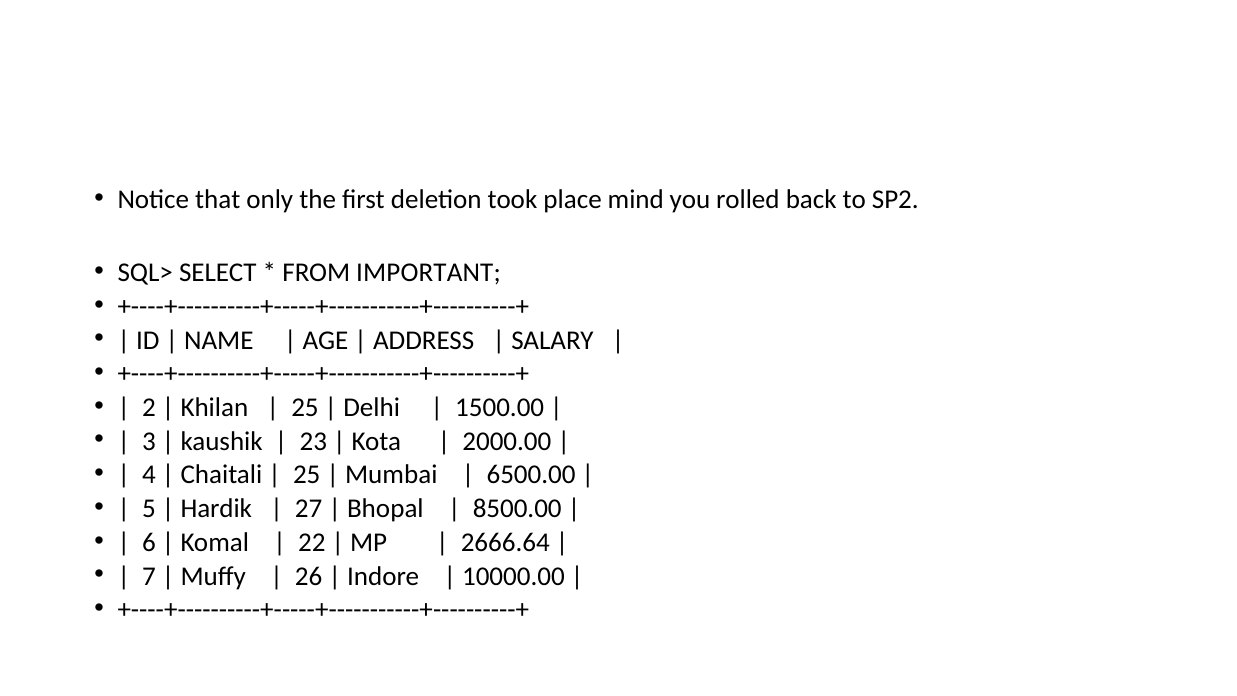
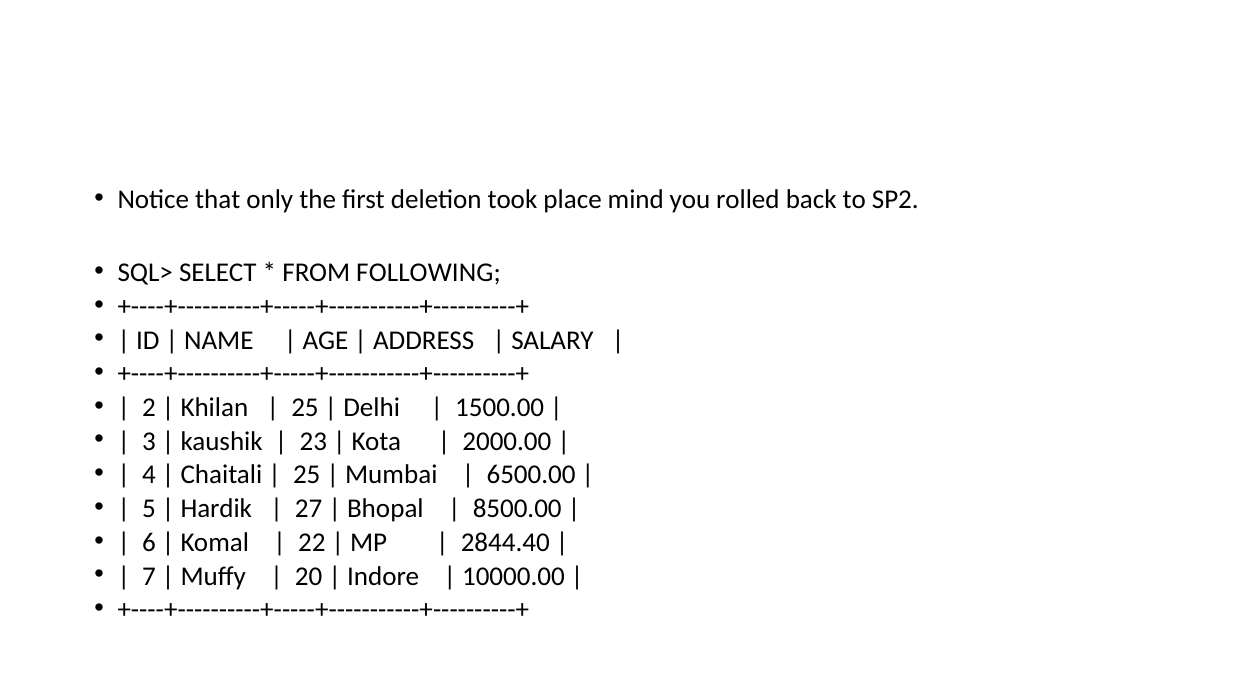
IMPORTANT: IMPORTANT -> FOLLOWING
2666.64: 2666.64 -> 2844.40
26: 26 -> 20
